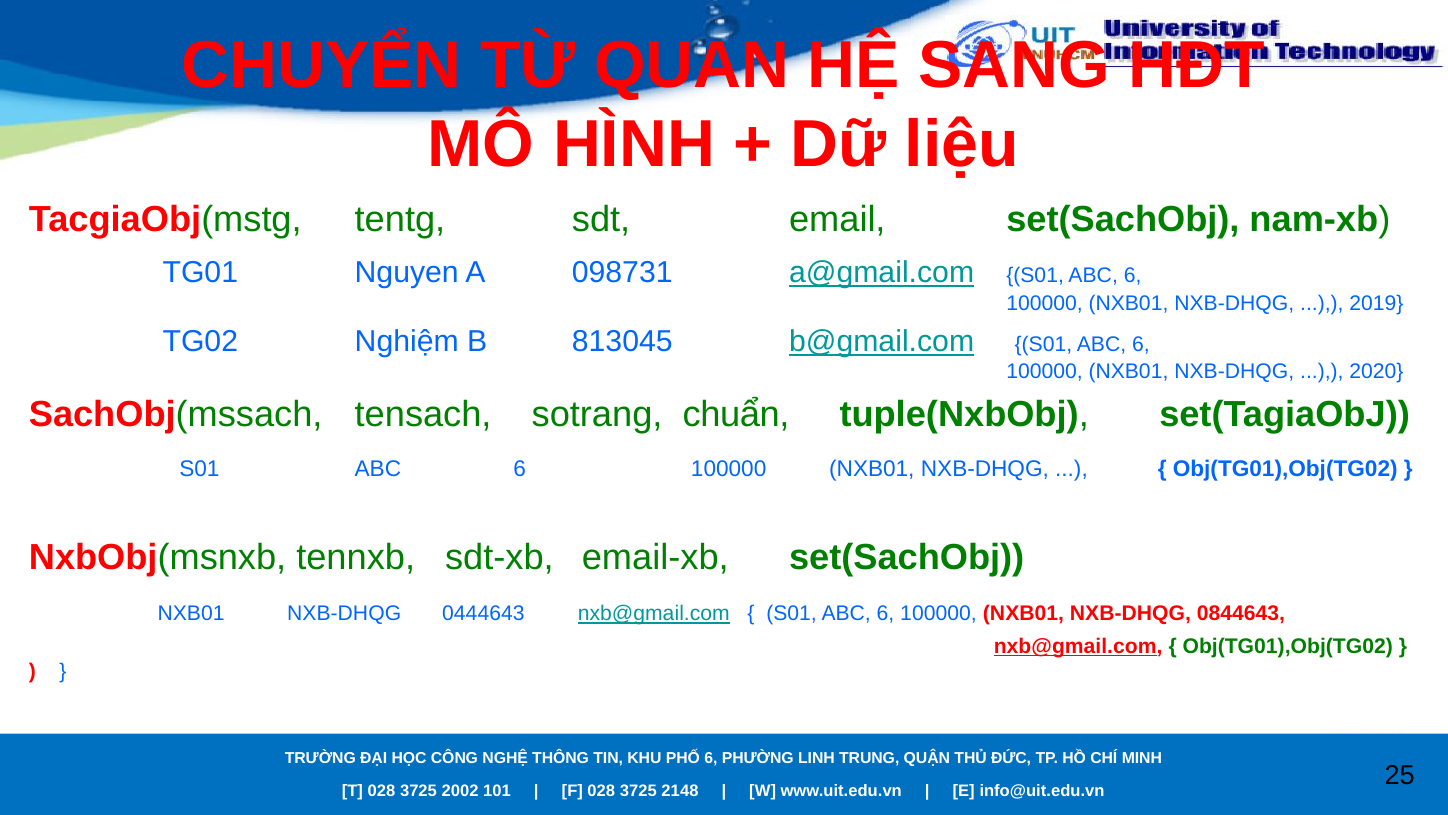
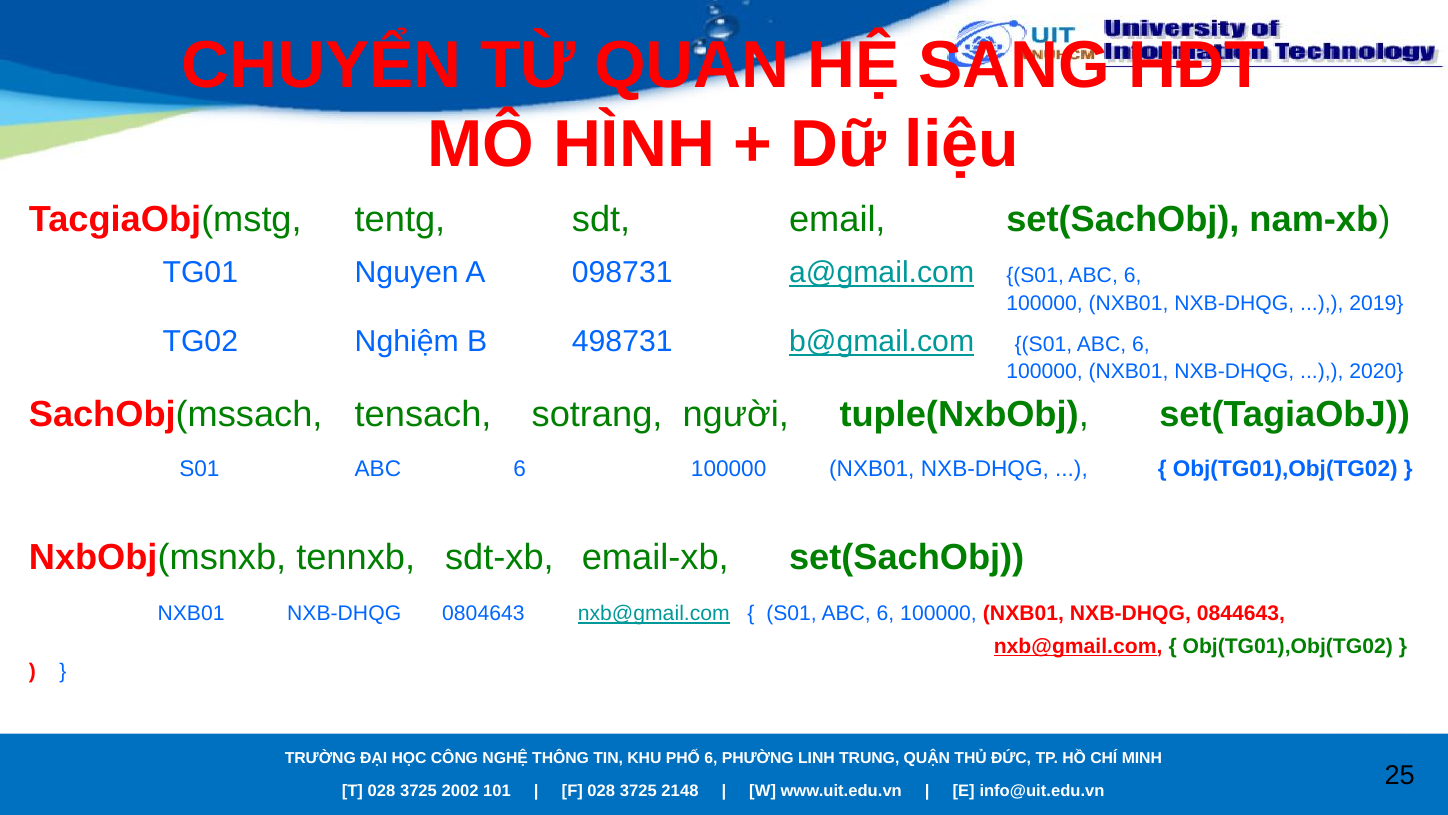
813045: 813045 -> 498731
chuẩn: chuẩn -> người
0444643: 0444643 -> 0804643
